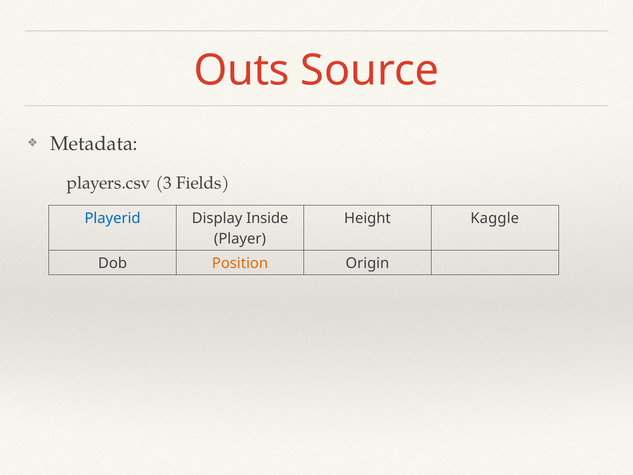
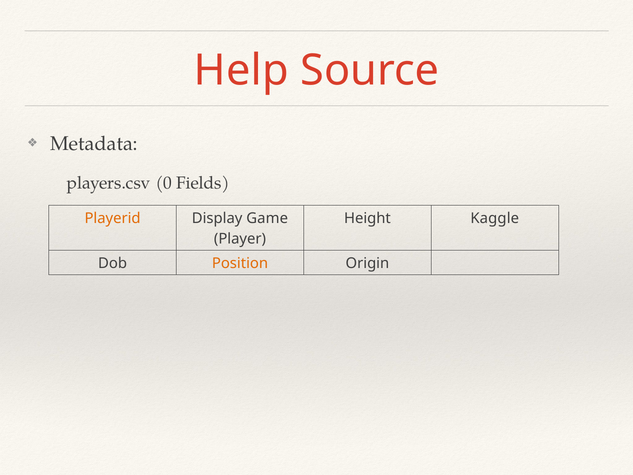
Outs: Outs -> Help
3: 3 -> 0
Playerid colour: blue -> orange
Inside: Inside -> Game
